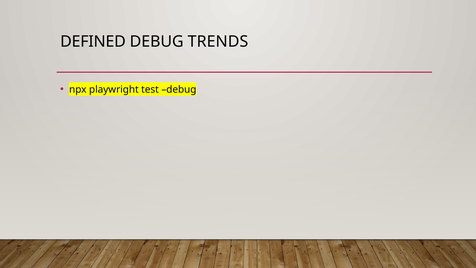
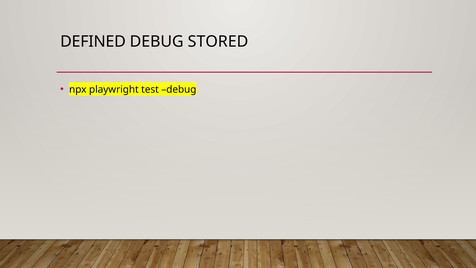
TRENDS: TRENDS -> STORED
